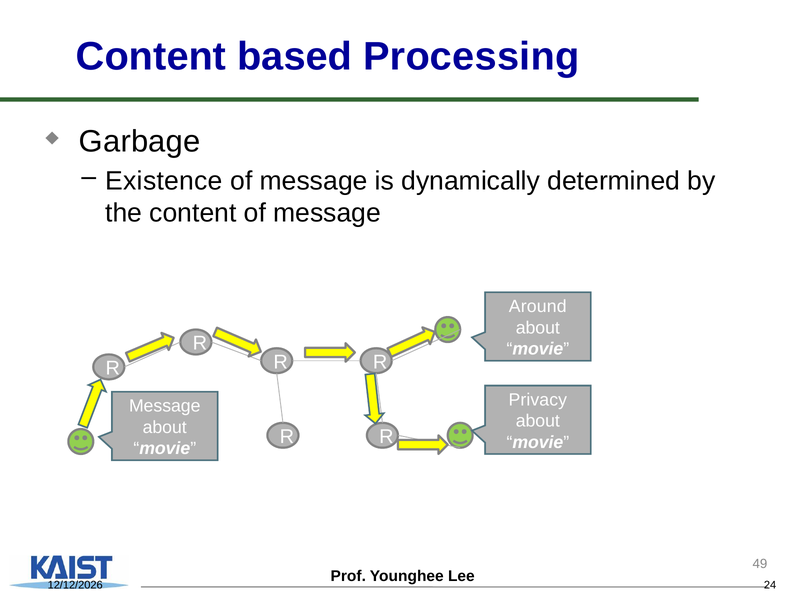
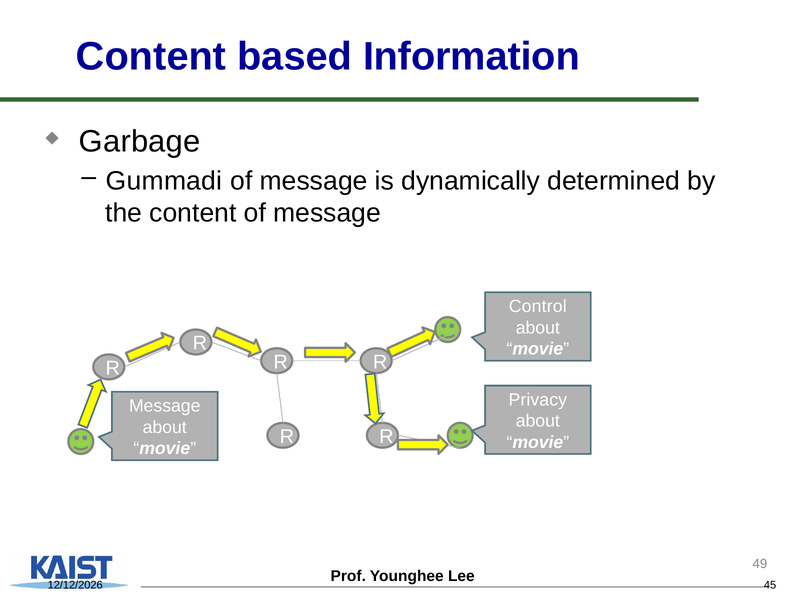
Processing: Processing -> Information
Existence: Existence -> Gummadi
Around: Around -> Control
24: 24 -> 45
